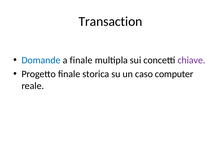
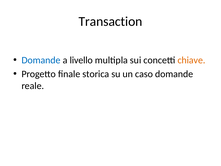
a finale: finale -> livello
chiave colour: purple -> orange
caso computer: computer -> domande
